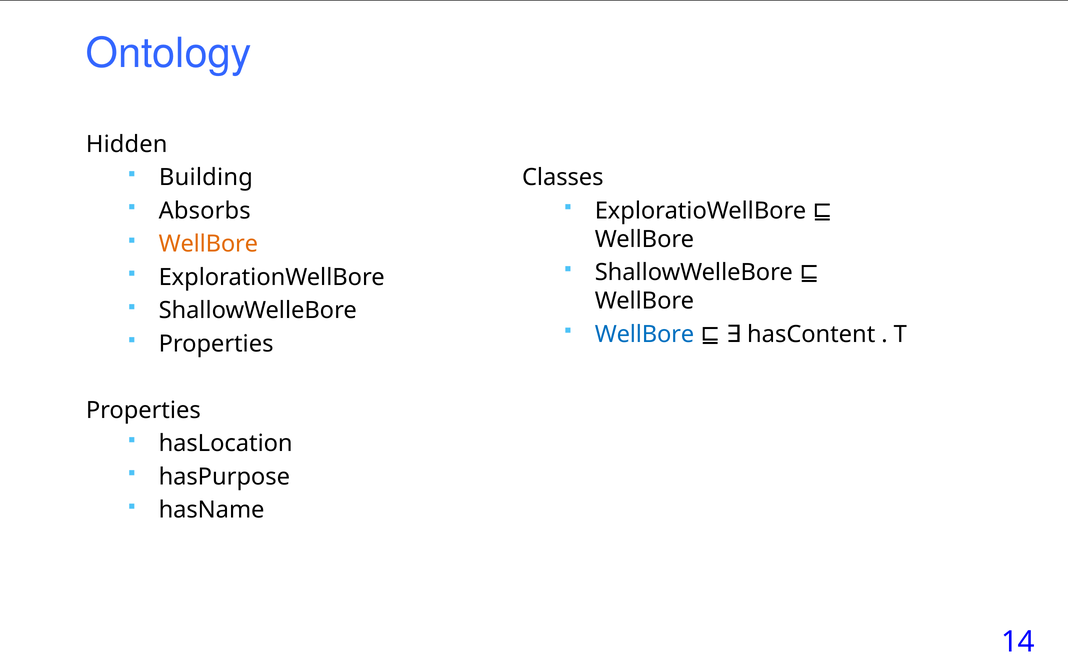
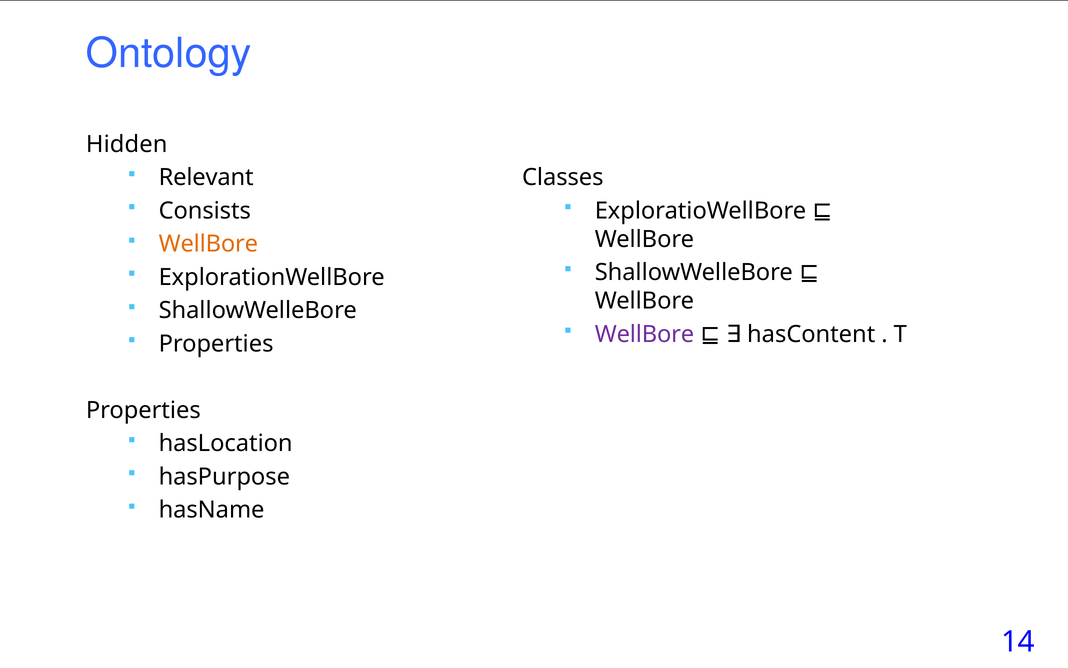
Building: Building -> Relevant
Absorbs: Absorbs -> Consists
WellBore at (644, 334) colour: blue -> purple
